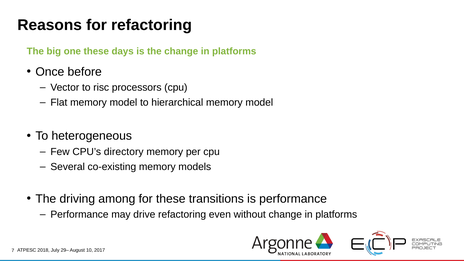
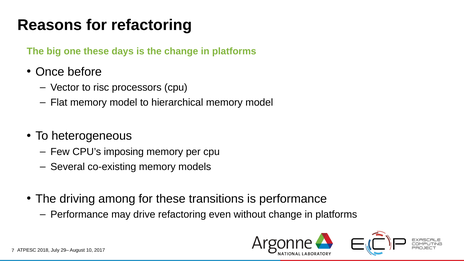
directory: directory -> imposing
